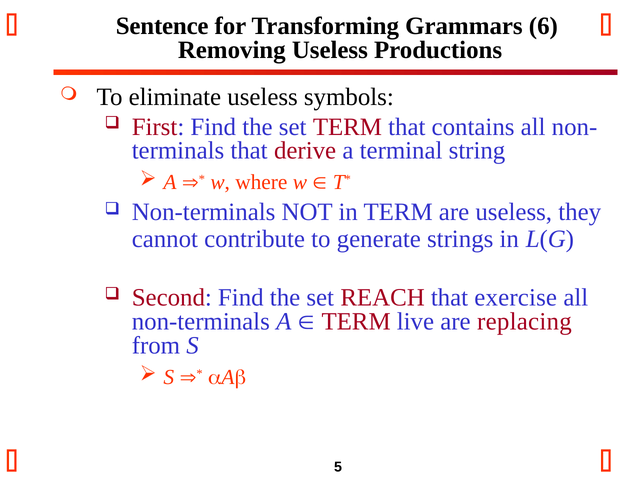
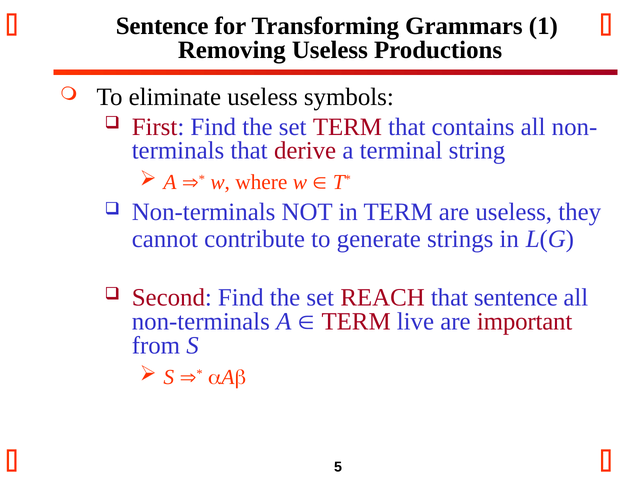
6: 6 -> 1
that exercise: exercise -> sentence
replacing: replacing -> important
